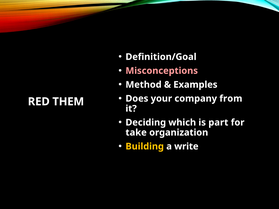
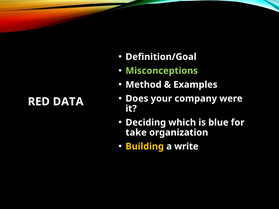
Misconceptions colour: pink -> light green
from: from -> were
THEM: THEM -> DATA
part: part -> blue
